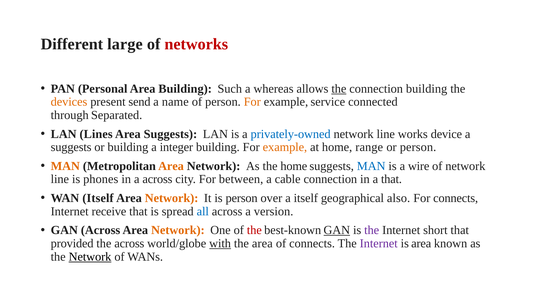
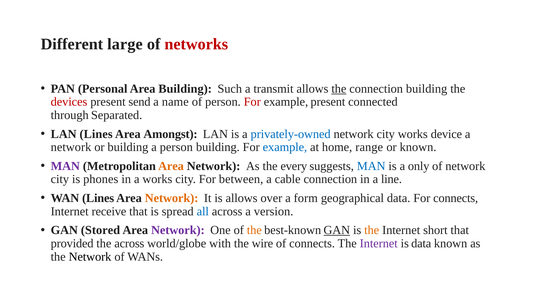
whereas: whereas -> transmit
devices colour: orange -> red
For at (252, 102) colour: orange -> red
example service: service -> present
Area Suggests: Suggests -> Amongst
line at (386, 134): line -> city
suggests at (71, 147): suggests -> network
a integer: integer -> person
example at (285, 147) colour: orange -> blue
or person: person -> known
MAN at (65, 166) colour: orange -> purple
the home: home -> every
wire: wire -> only
line at (60, 179): line -> city
a across: across -> works
a that: that -> line
WAN Itself: Itself -> Lines
is person: person -> allows
a itself: itself -> form
geographical also: also -> data
GAN Across: Across -> Stored
Network at (178, 230) colour: orange -> purple
the at (254, 230) colour: red -> orange
the at (372, 230) colour: purple -> orange
with underline: present -> none
the area: area -> wire
is area: area -> data
Network at (90, 256) underline: present -> none
